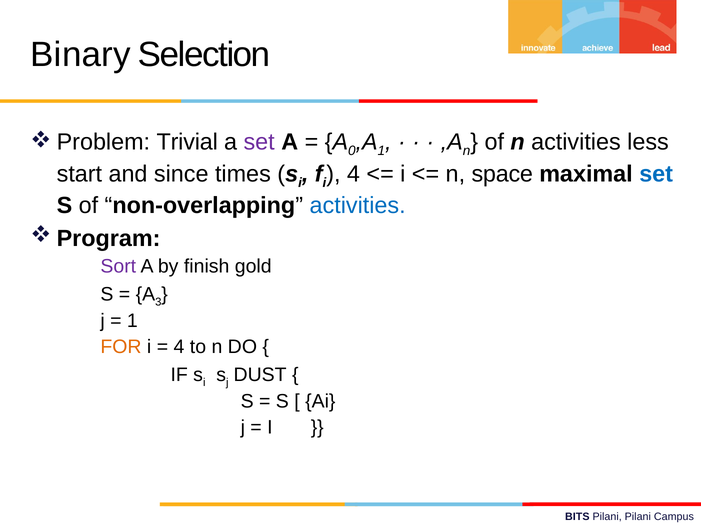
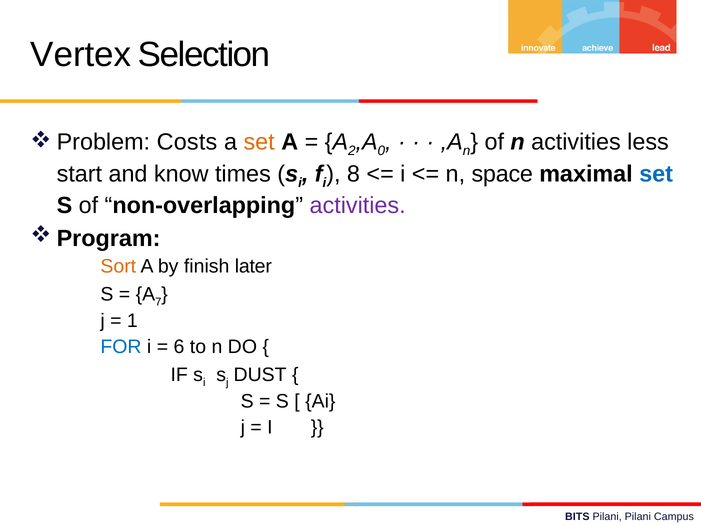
Binary: Binary -> Vertex
Trivial: Trivial -> Costs
set at (259, 142) colour: purple -> orange
0: 0 -> 2
1 at (381, 151): 1 -> 0
since: since -> know
4 at (353, 174): 4 -> 8
activities at (358, 206) colour: blue -> purple
Sort colour: purple -> orange
gold: gold -> later
3: 3 -> 7
FOR colour: orange -> blue
4 at (179, 347): 4 -> 6
